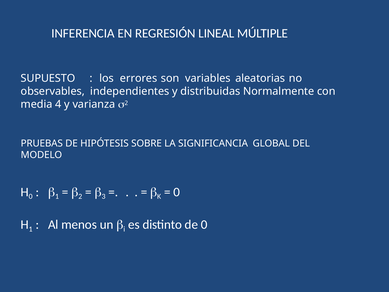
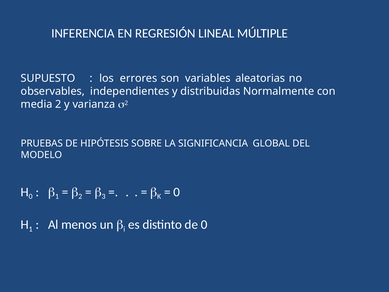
media 4: 4 -> 2
